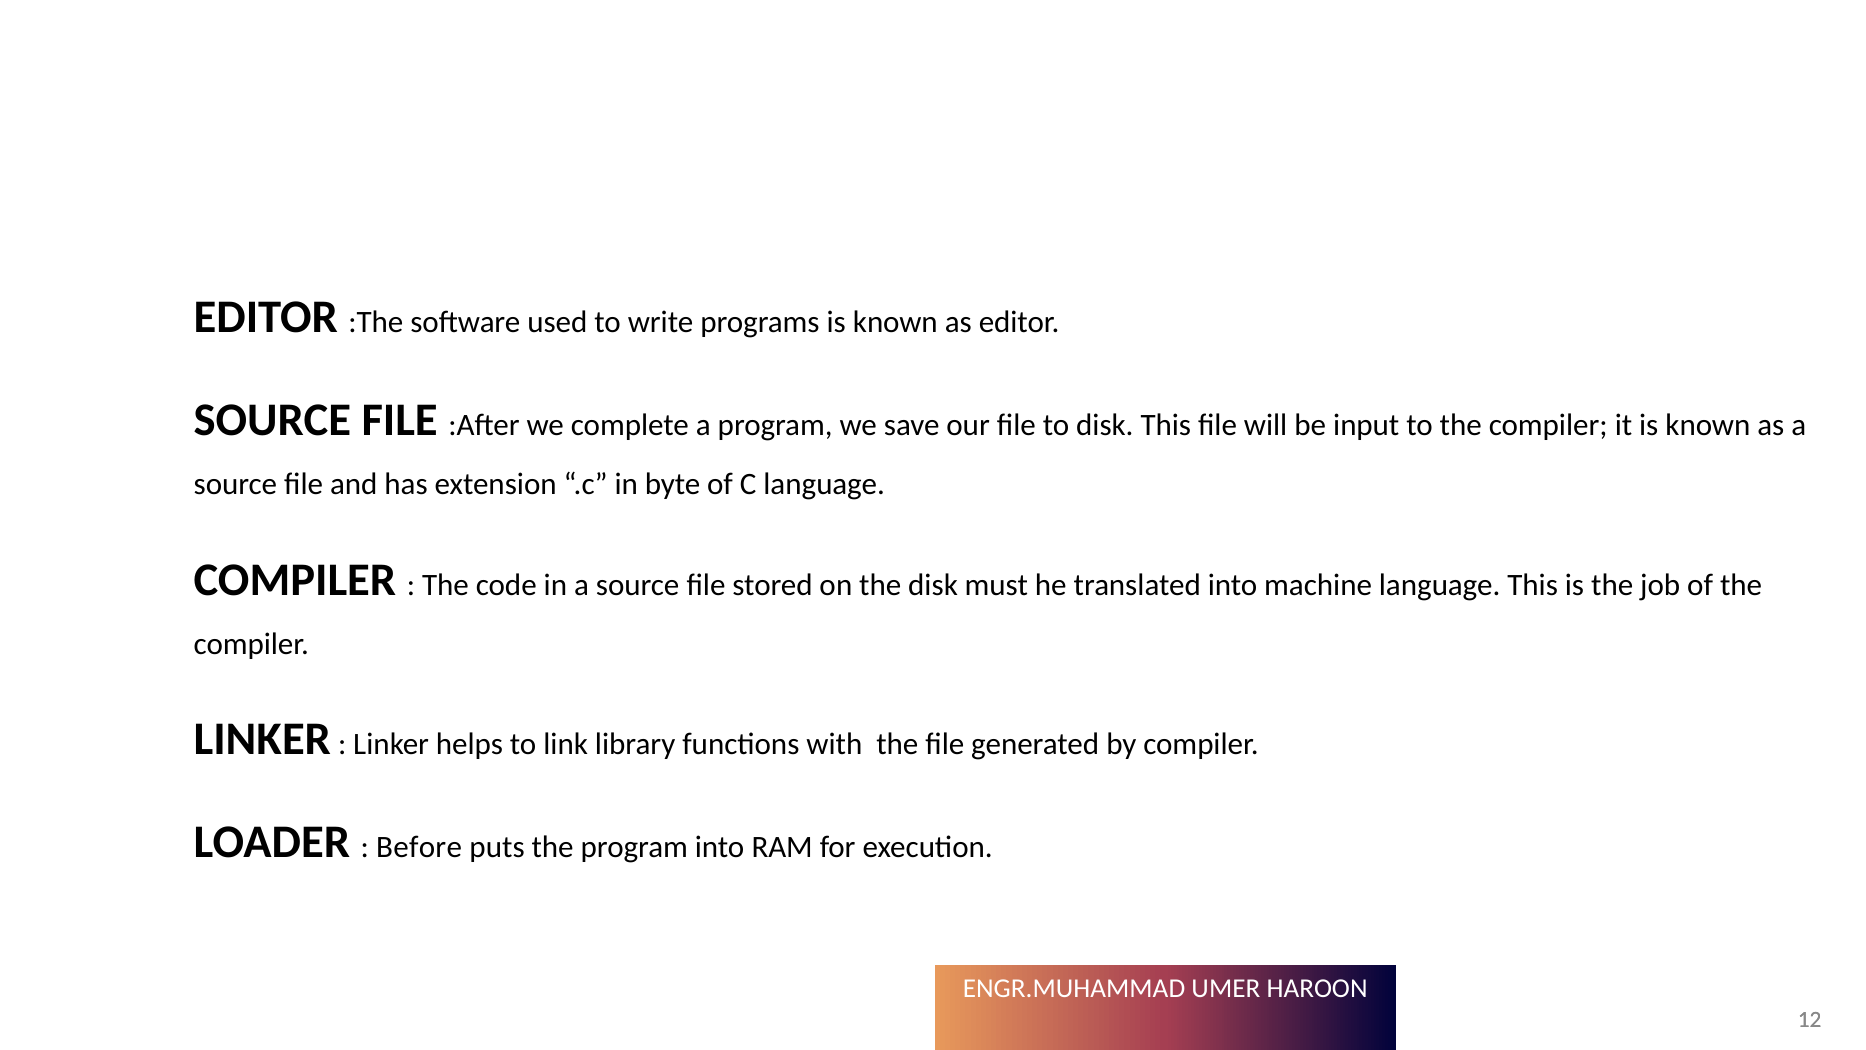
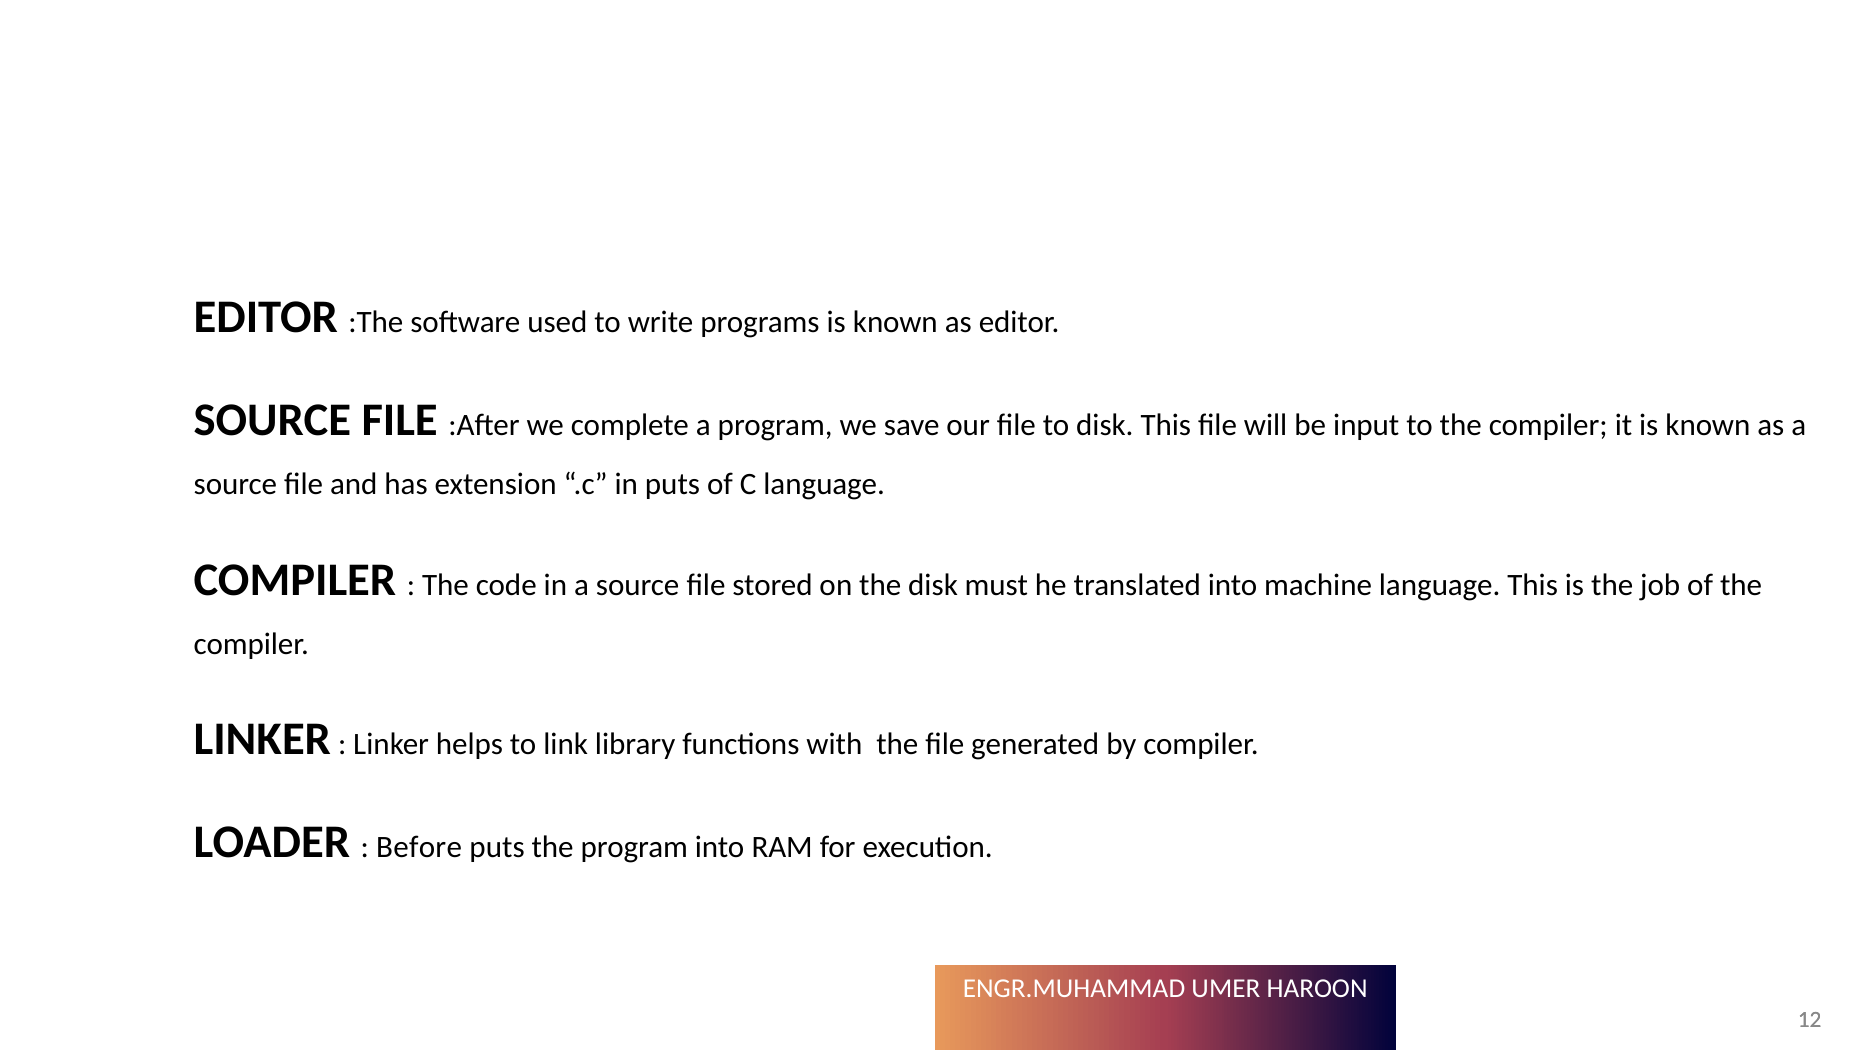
in byte: byte -> puts
